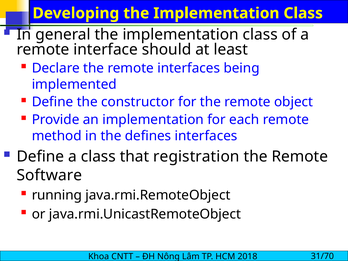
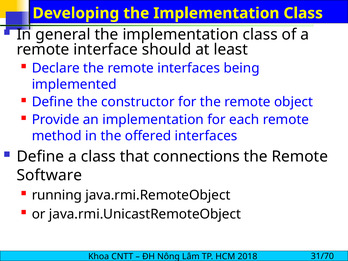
defines: defines -> offered
registration: registration -> connections
